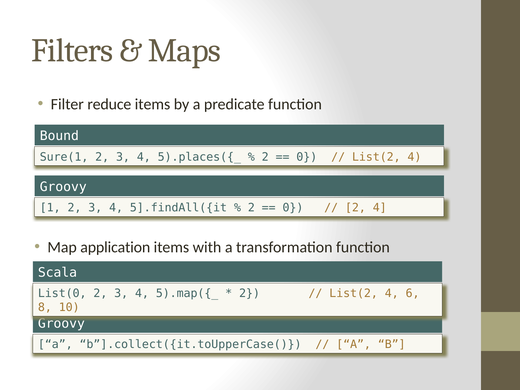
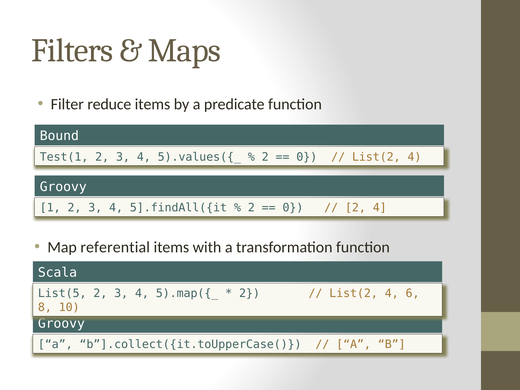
Sure(1: Sure(1 -> Test(1
5).places({_: 5).places({_ -> 5).values({_
application: application -> referential
List(0: List(0 -> List(5
